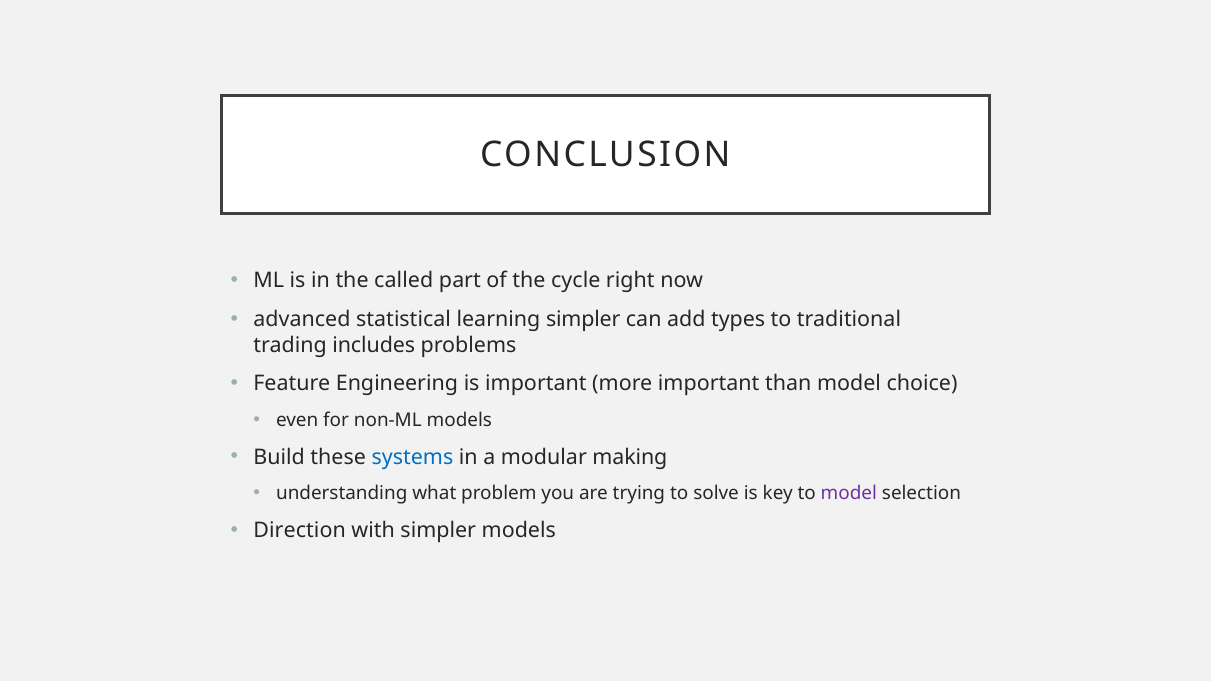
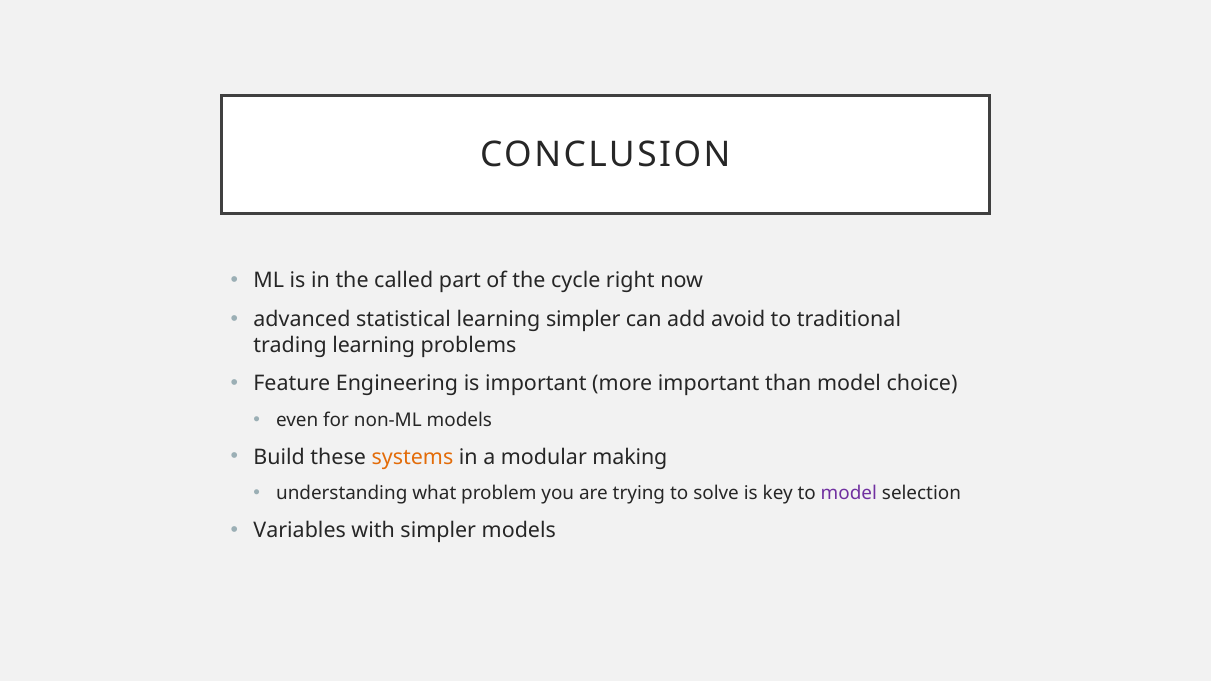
types: types -> avoid
trading includes: includes -> learning
systems colour: blue -> orange
Direction: Direction -> Variables
